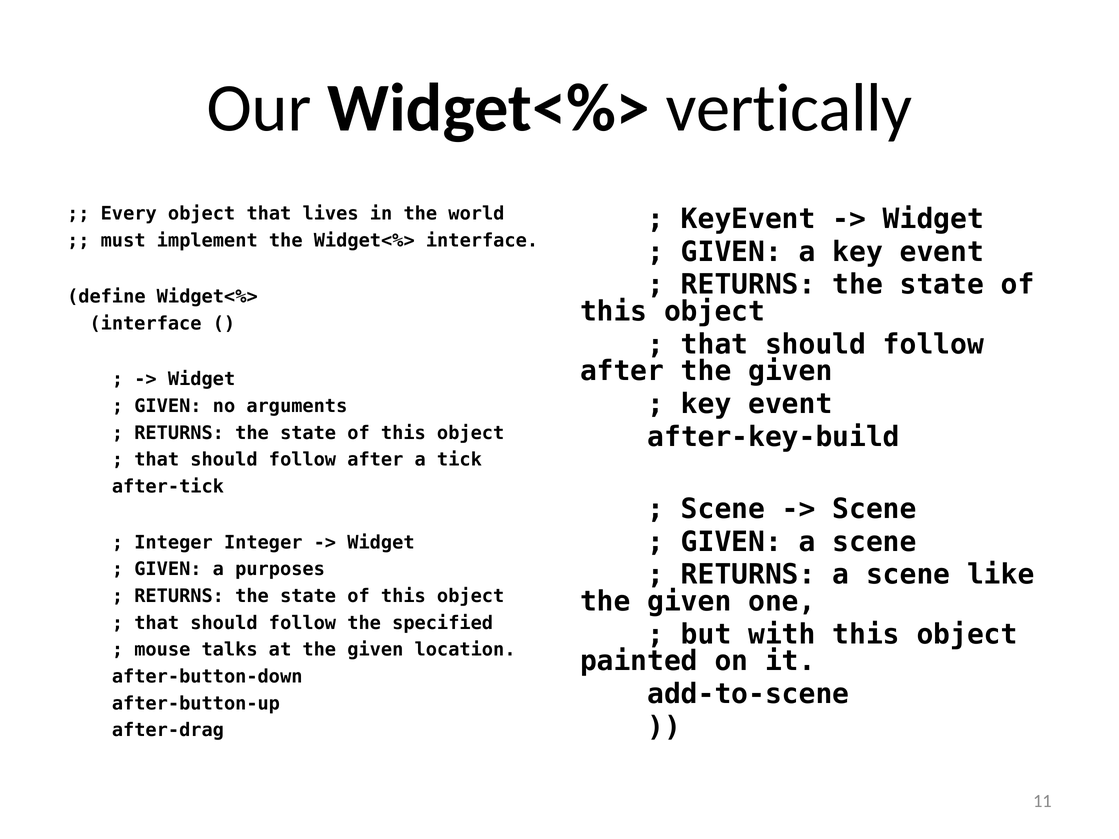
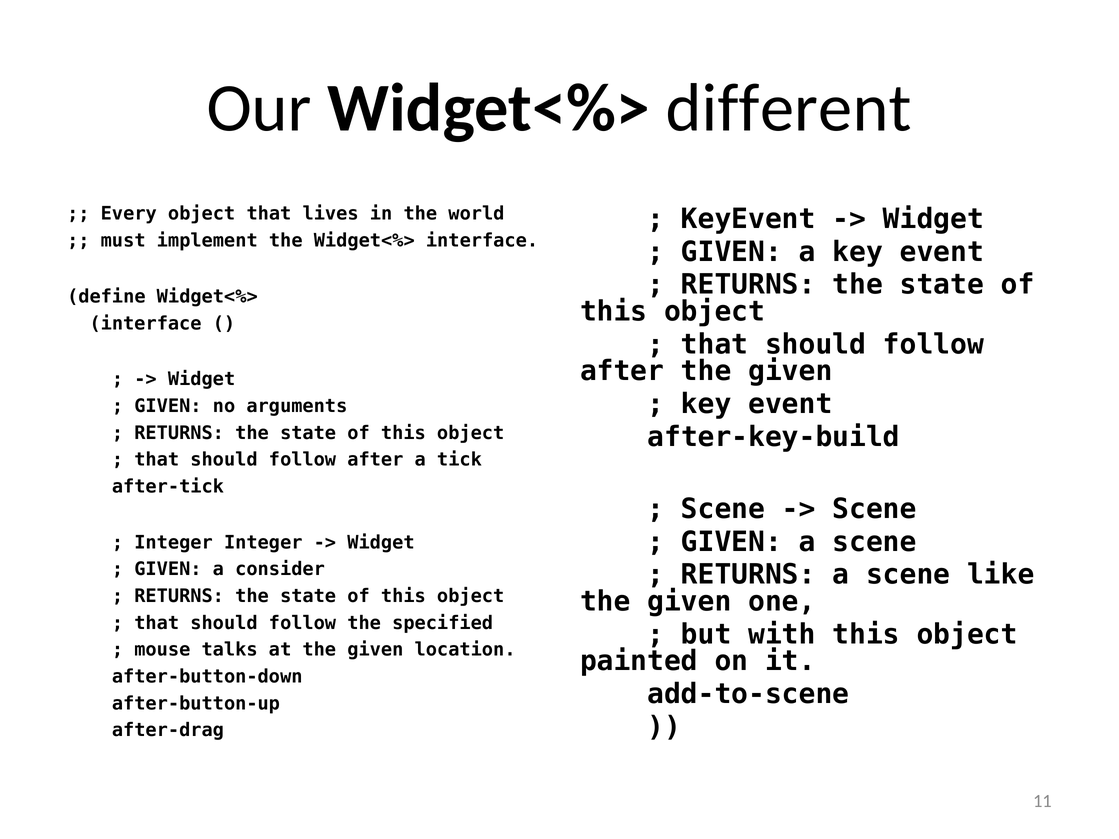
vertically: vertically -> different
purposes: purposes -> consider
